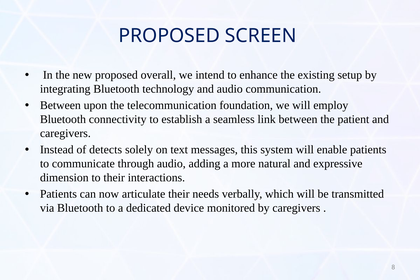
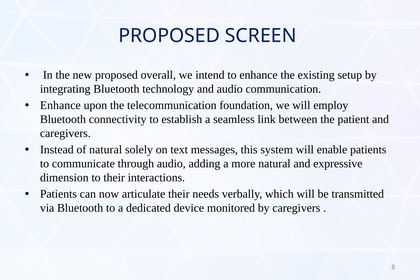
Between at (60, 105): Between -> Enhance
of detects: detects -> natural
